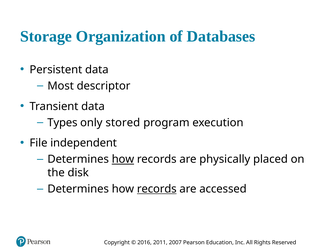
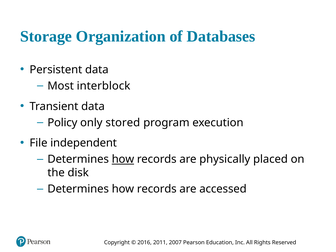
descriptor: descriptor -> interblock
Types: Types -> Policy
records at (157, 189) underline: present -> none
